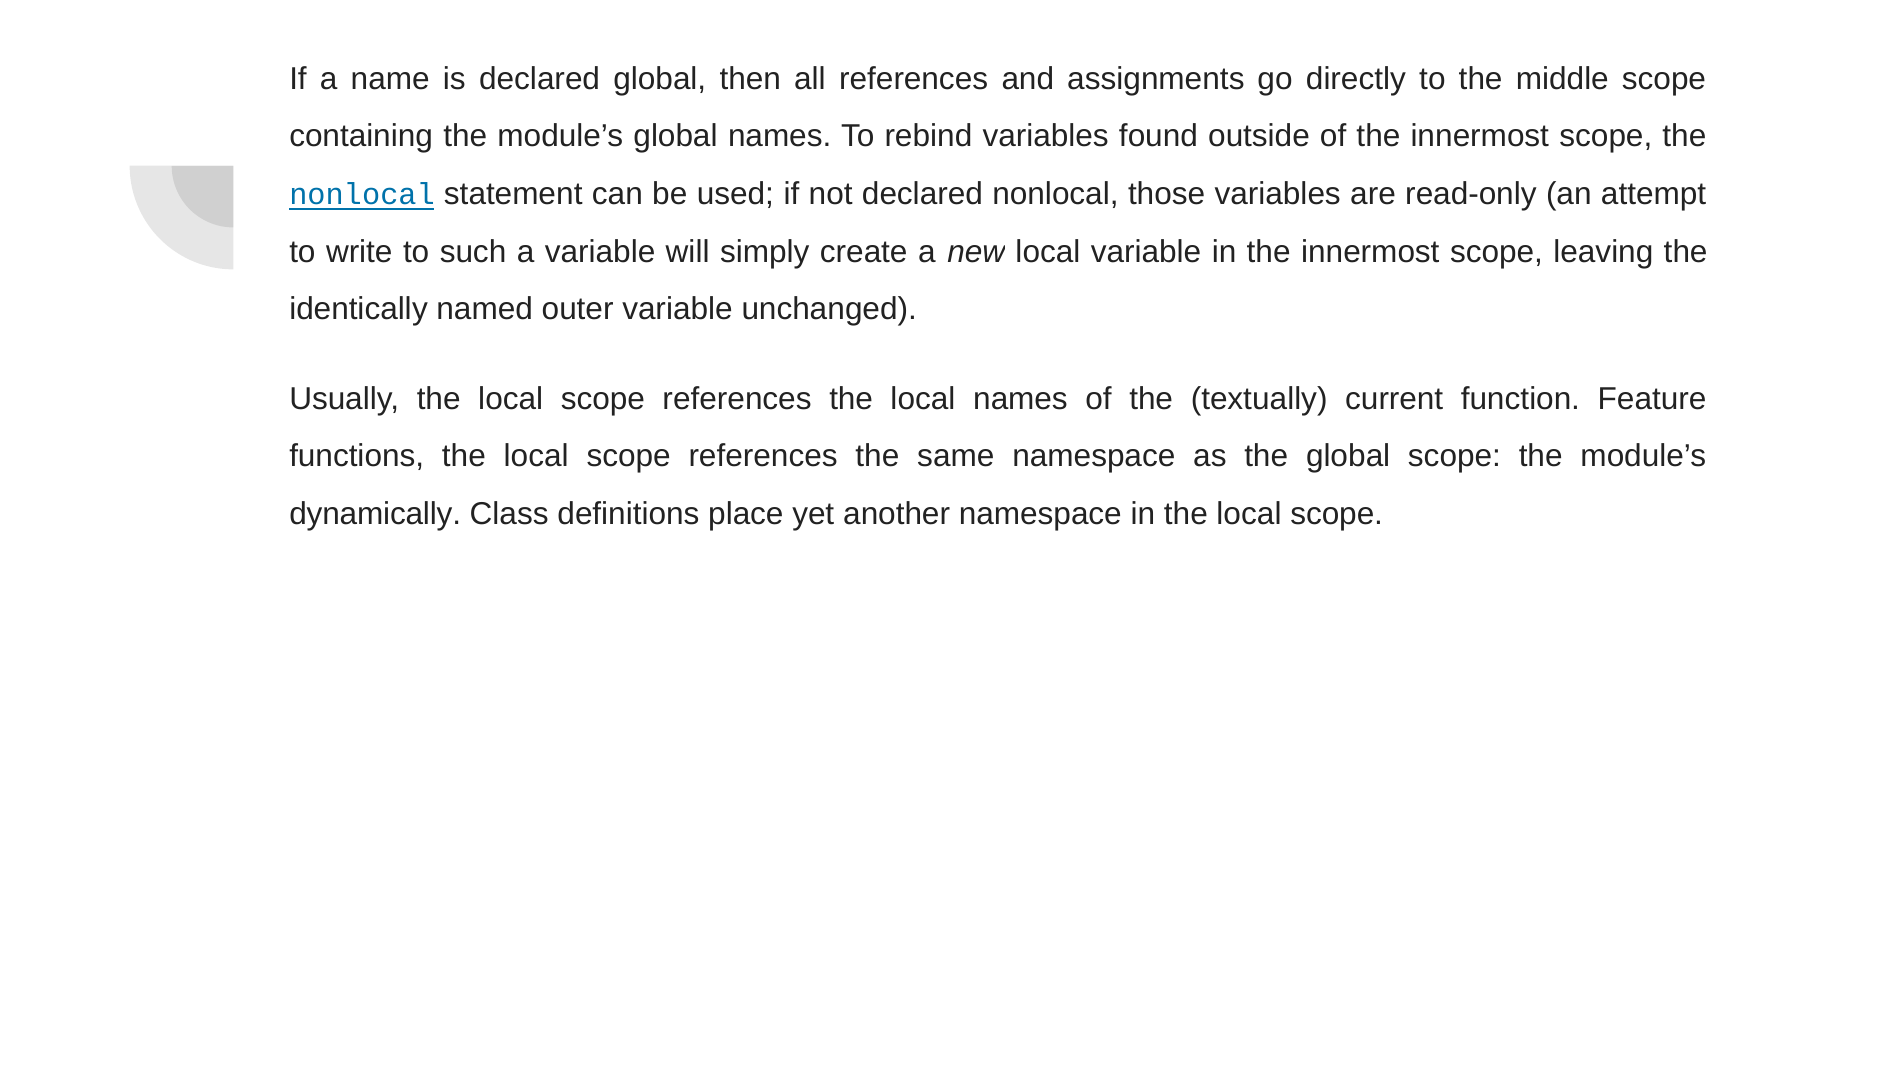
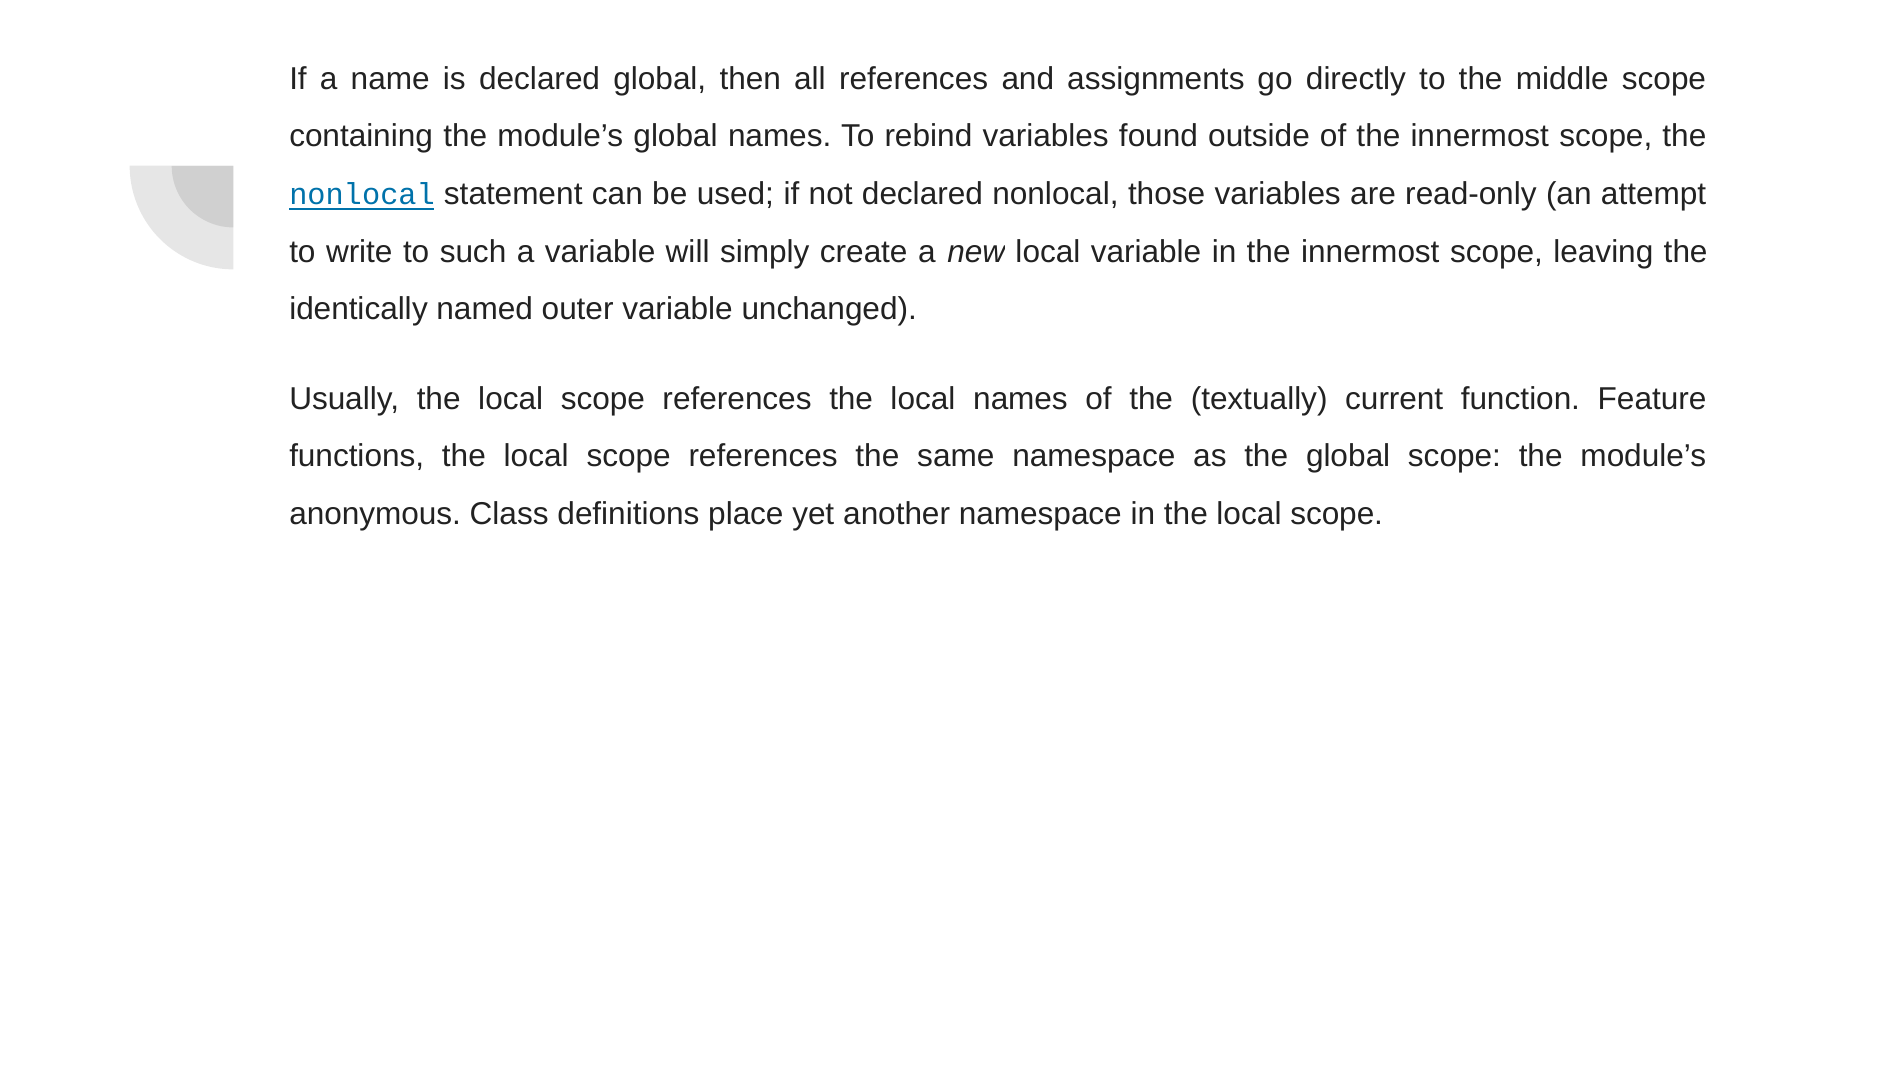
dynamically: dynamically -> anonymous
